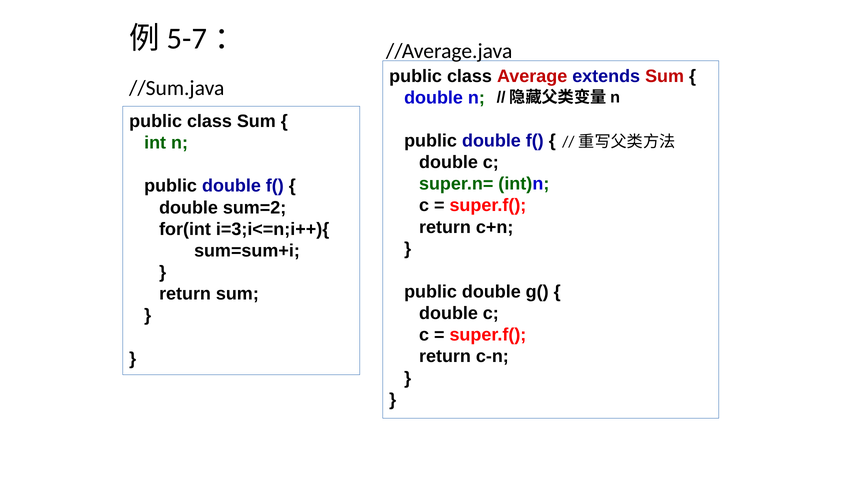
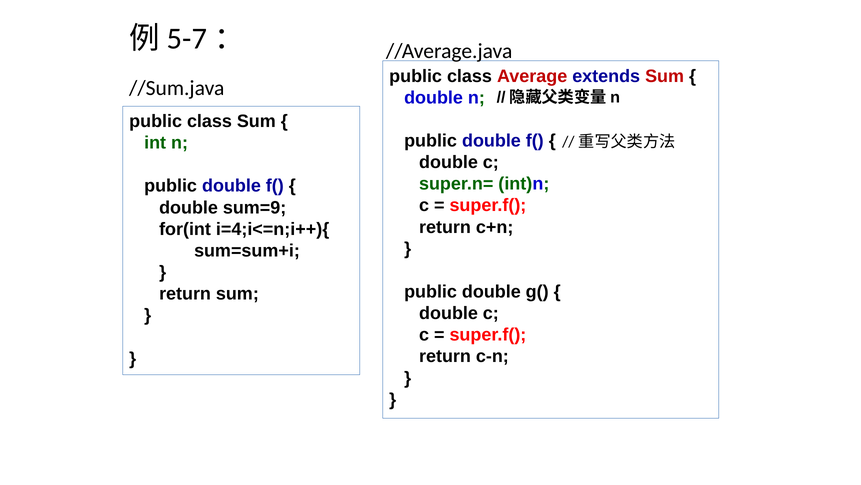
sum=2: sum=2 -> sum=9
i=3;i<=n;i++){: i=3;i<=n;i++){ -> i=4;i<=n;i++){
